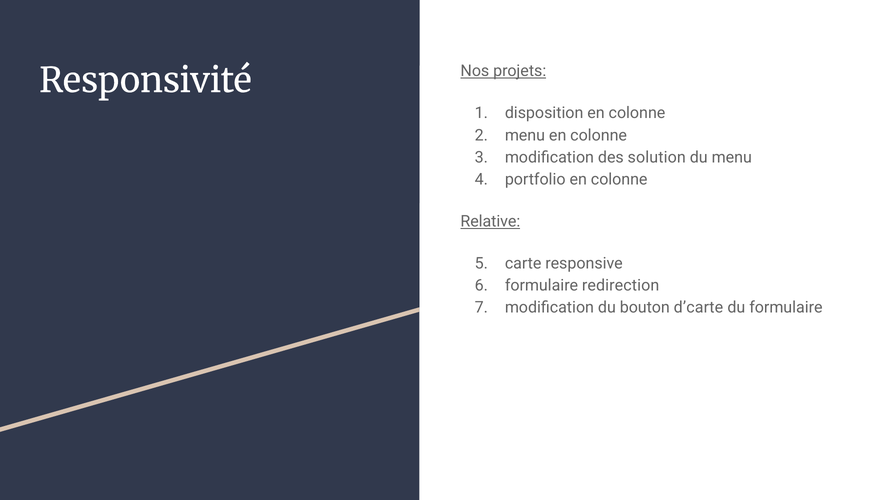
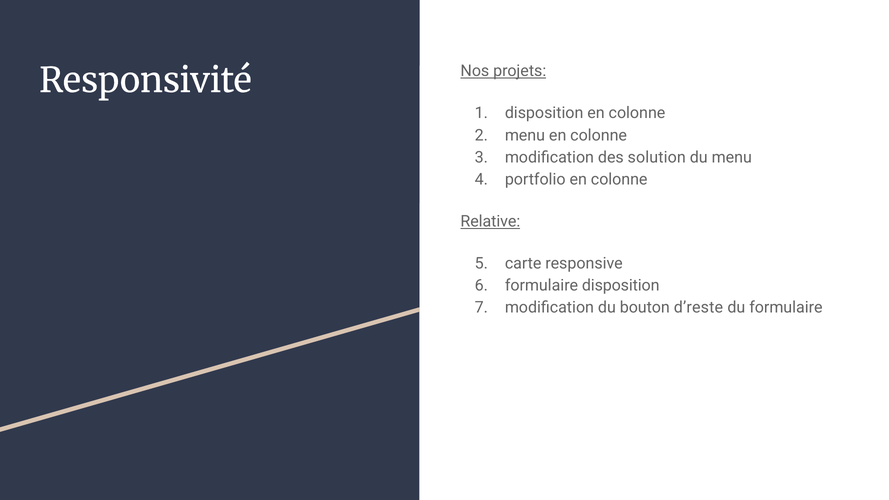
formulaire redirection: redirection -> disposition
d’carte: d’carte -> d’reste
